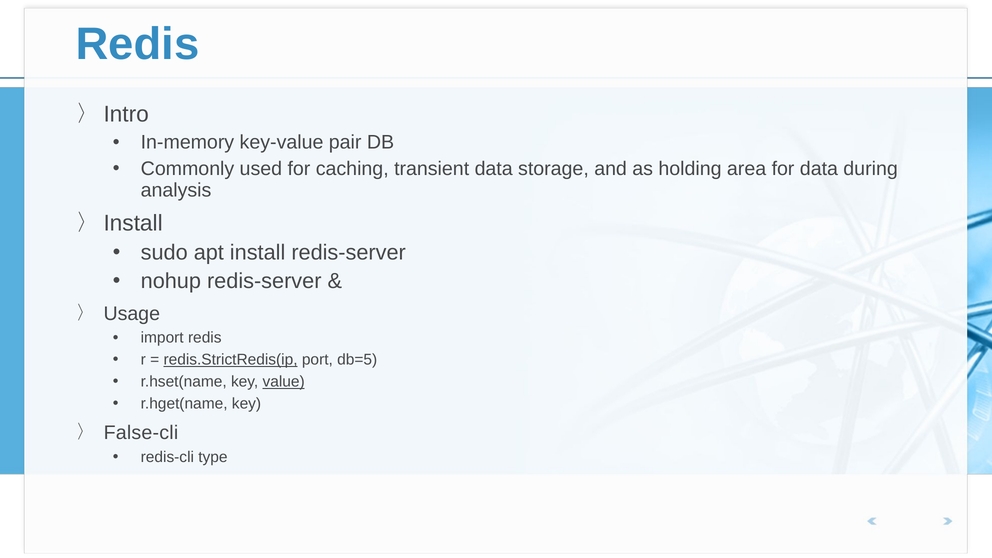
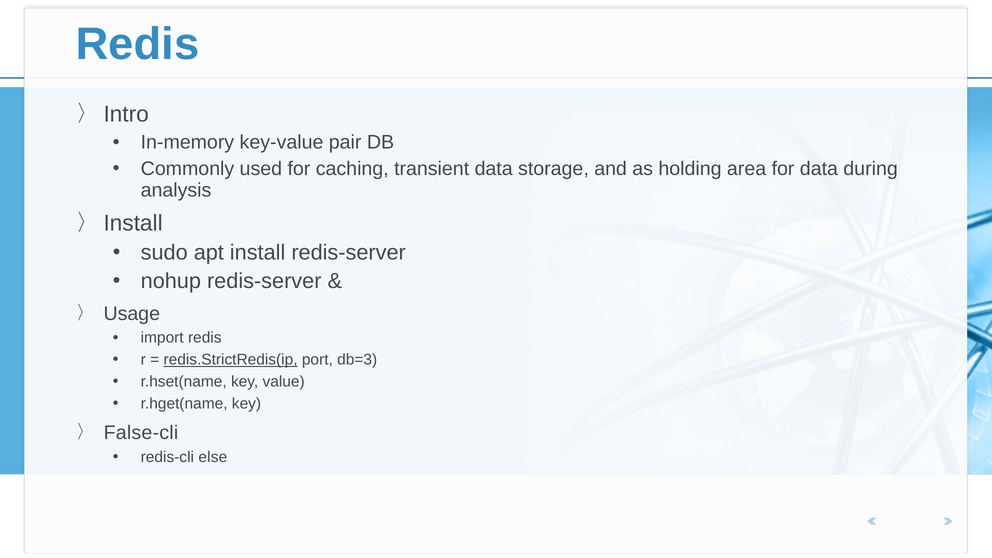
db=5: db=5 -> db=3
value underline: present -> none
type: type -> else
